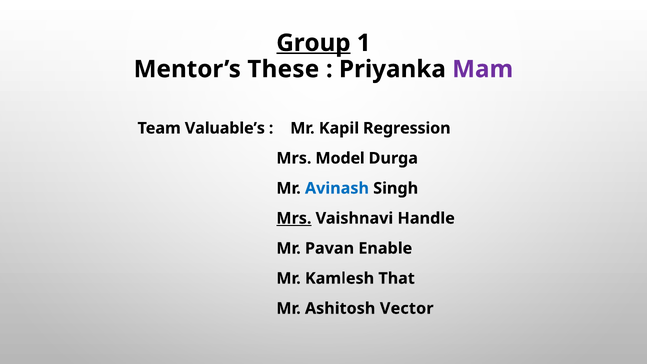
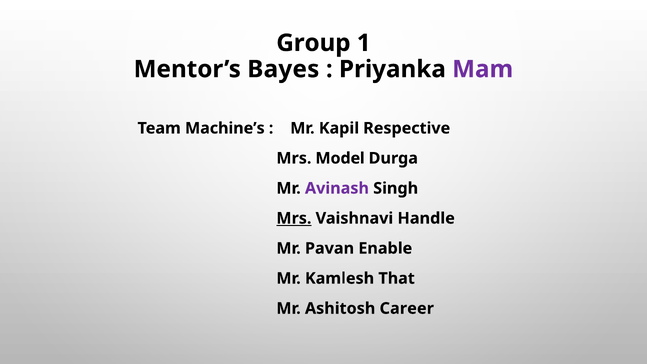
Group underline: present -> none
These: These -> Bayes
Valuable’s: Valuable’s -> Machine’s
Regression: Regression -> Respective
Avinash colour: blue -> purple
Vector: Vector -> Career
